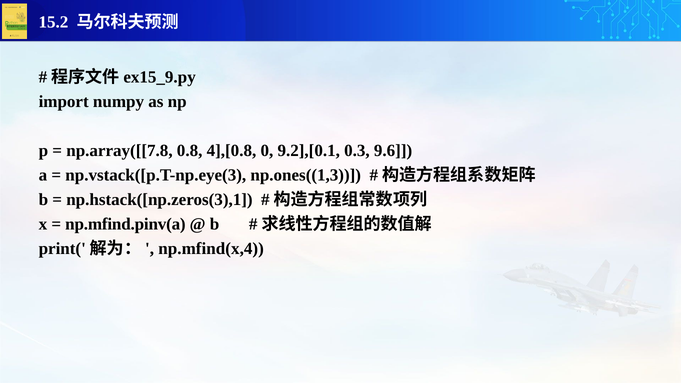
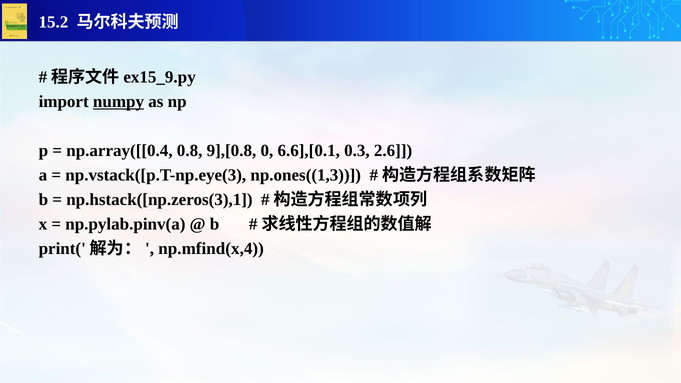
numpy underline: none -> present
np.array([[7.8: np.array([[7.8 -> np.array([[0.4
4],[0.8: 4],[0.8 -> 9],[0.8
9.2],[0.1: 9.2],[0.1 -> 6.6],[0.1
9.6: 9.6 -> 2.6
np.mfind.pinv(a: np.mfind.pinv(a -> np.pylab.pinv(a
